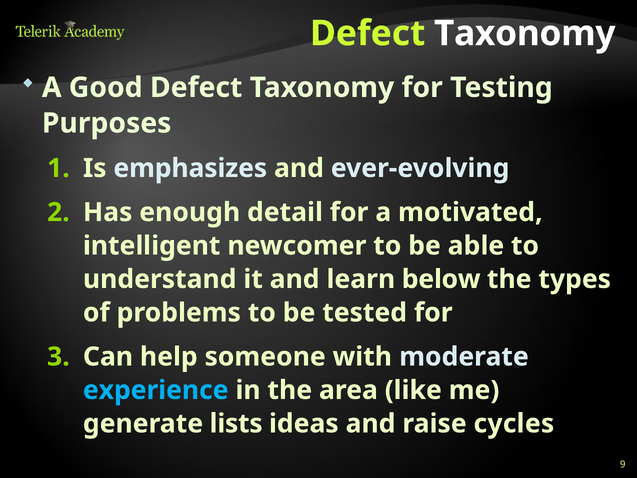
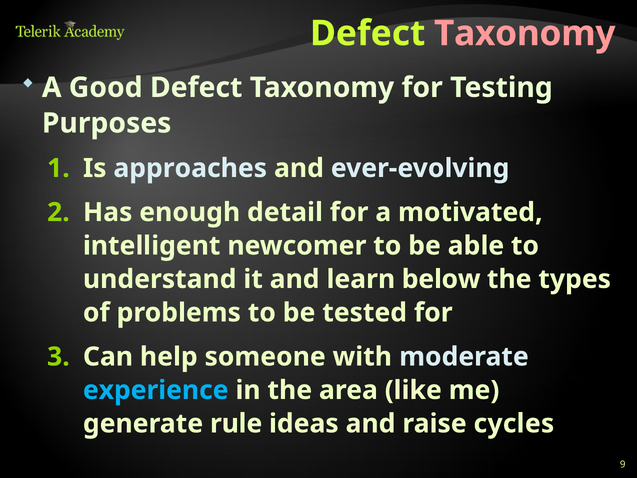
Taxonomy at (525, 33) colour: white -> pink
emphasizes: emphasizes -> approaches
lists: lists -> rule
